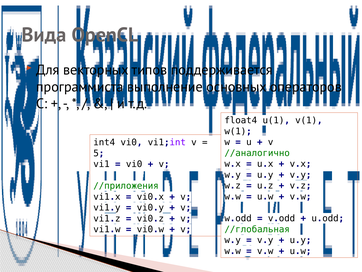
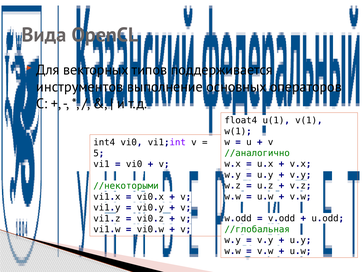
программиста: программиста -> инструментов
//приложения: //приложения -> //некоторыми
